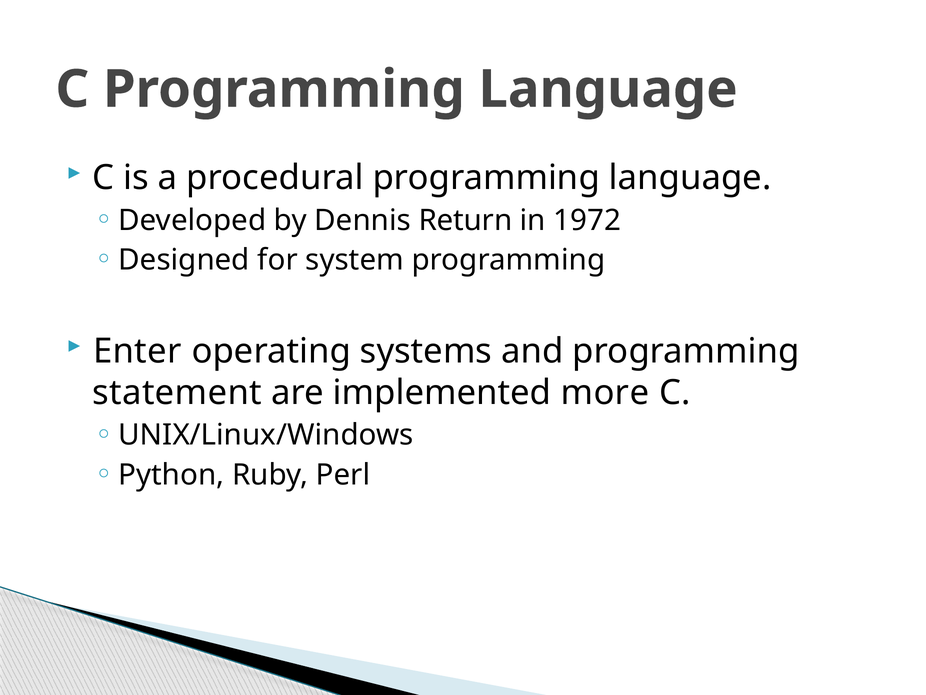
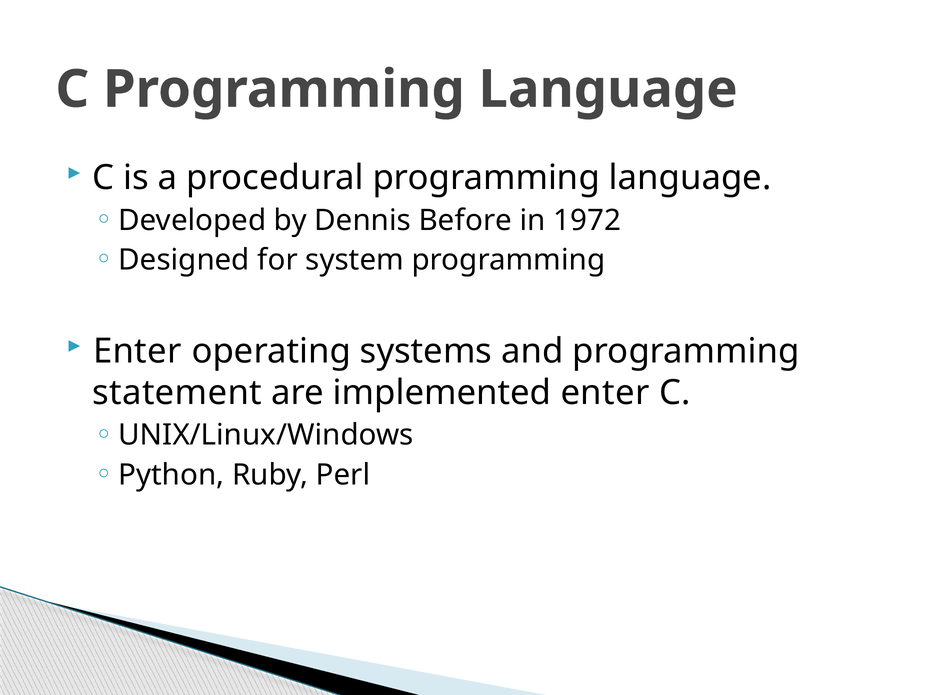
Return: Return -> Before
implemented more: more -> enter
